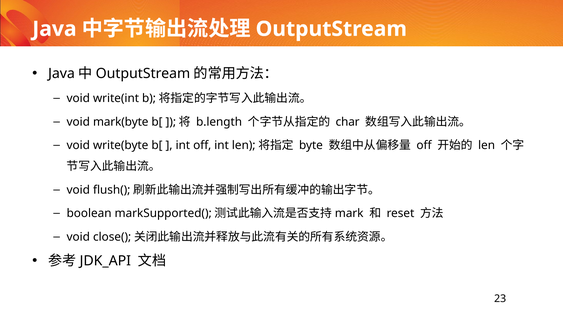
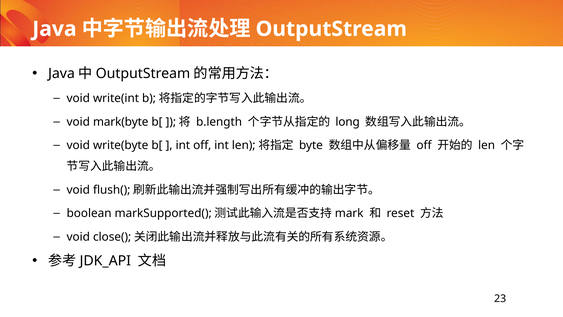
char: char -> long
